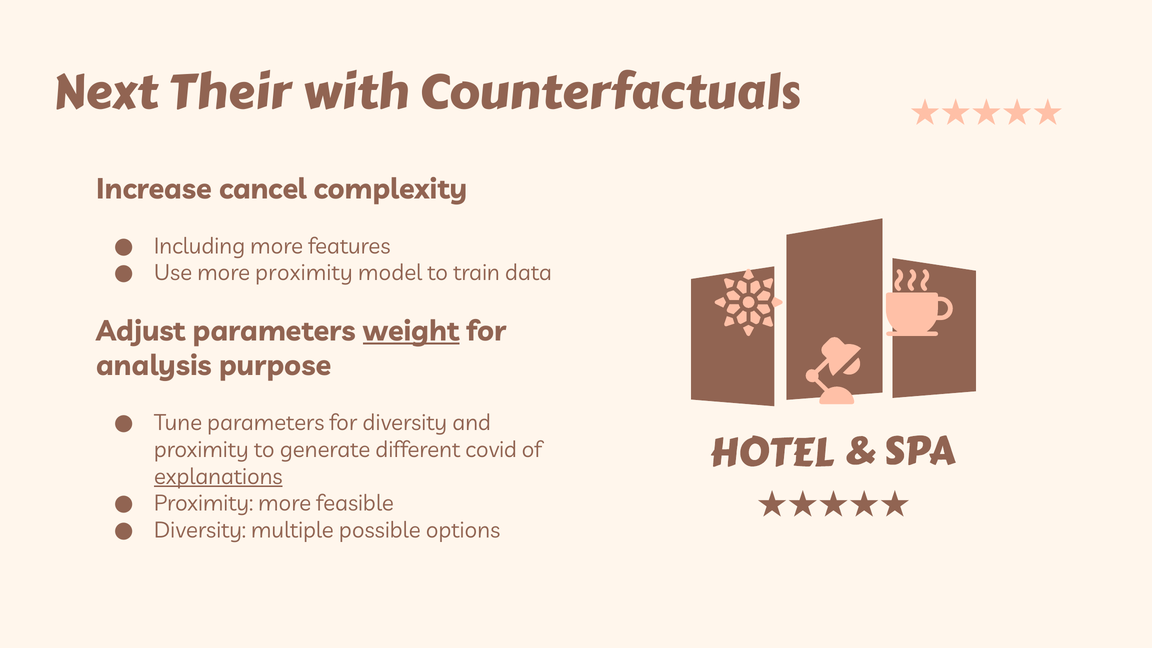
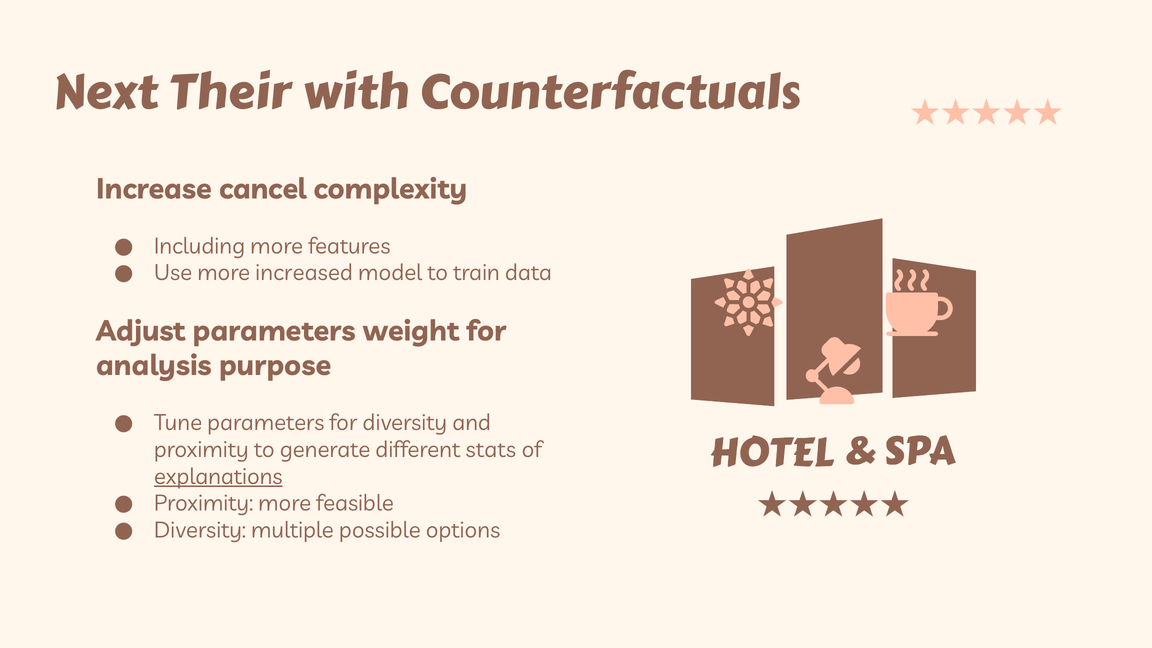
more proximity: proximity -> increased
weight underline: present -> none
covid: covid -> stats
